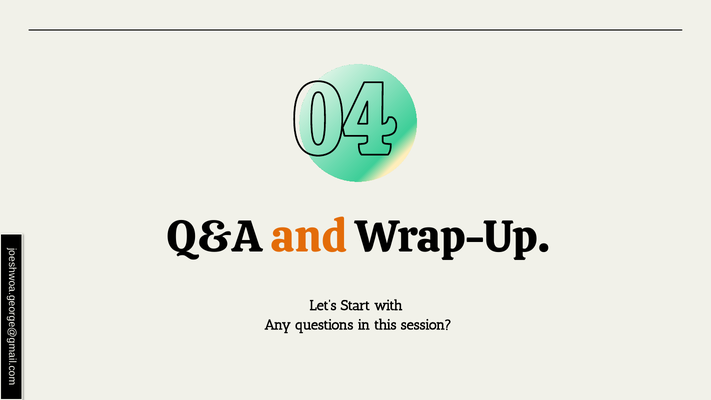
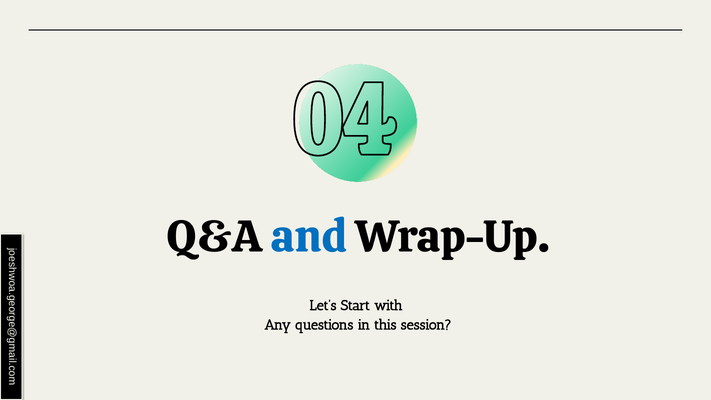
and colour: orange -> blue
